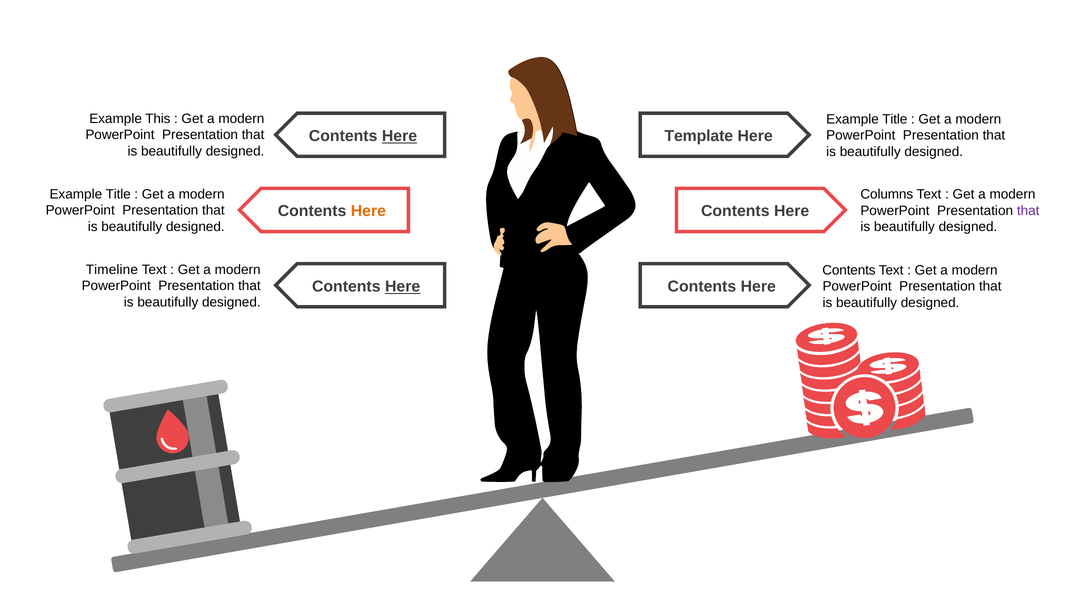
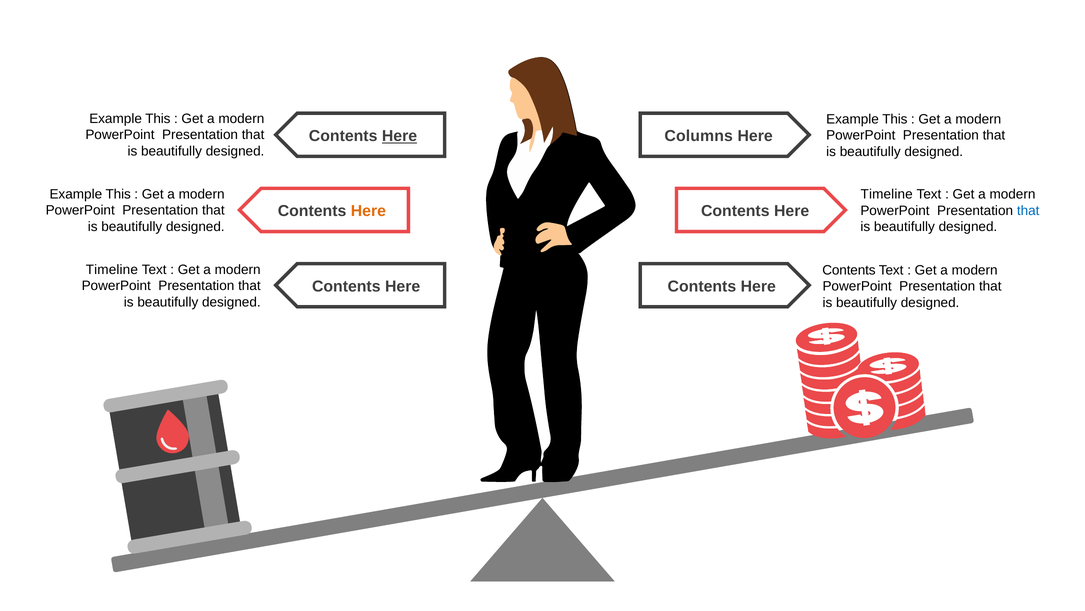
Title at (895, 119): Title -> This
Template: Template -> Columns
Title at (118, 194): Title -> This
Columns at (887, 194): Columns -> Timeline
that at (1028, 210) colour: purple -> blue
Here at (403, 286) underline: present -> none
